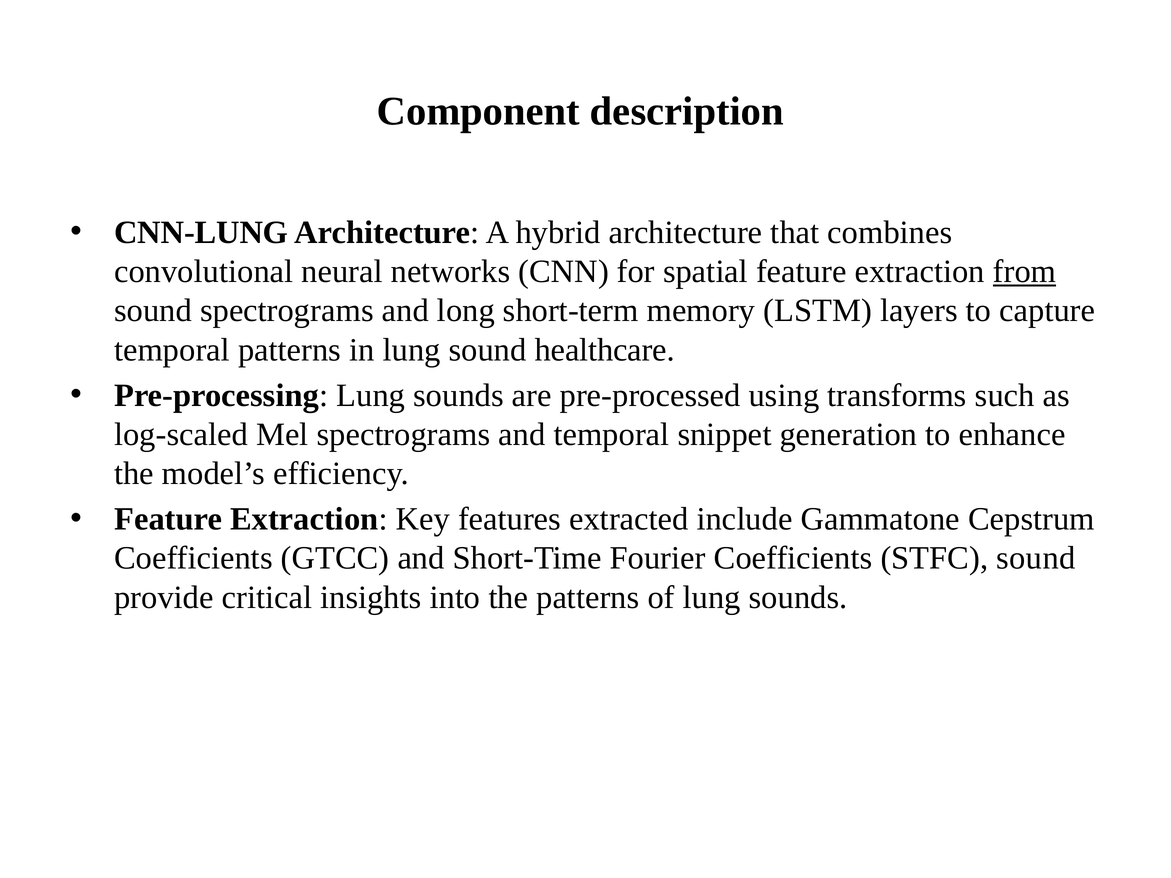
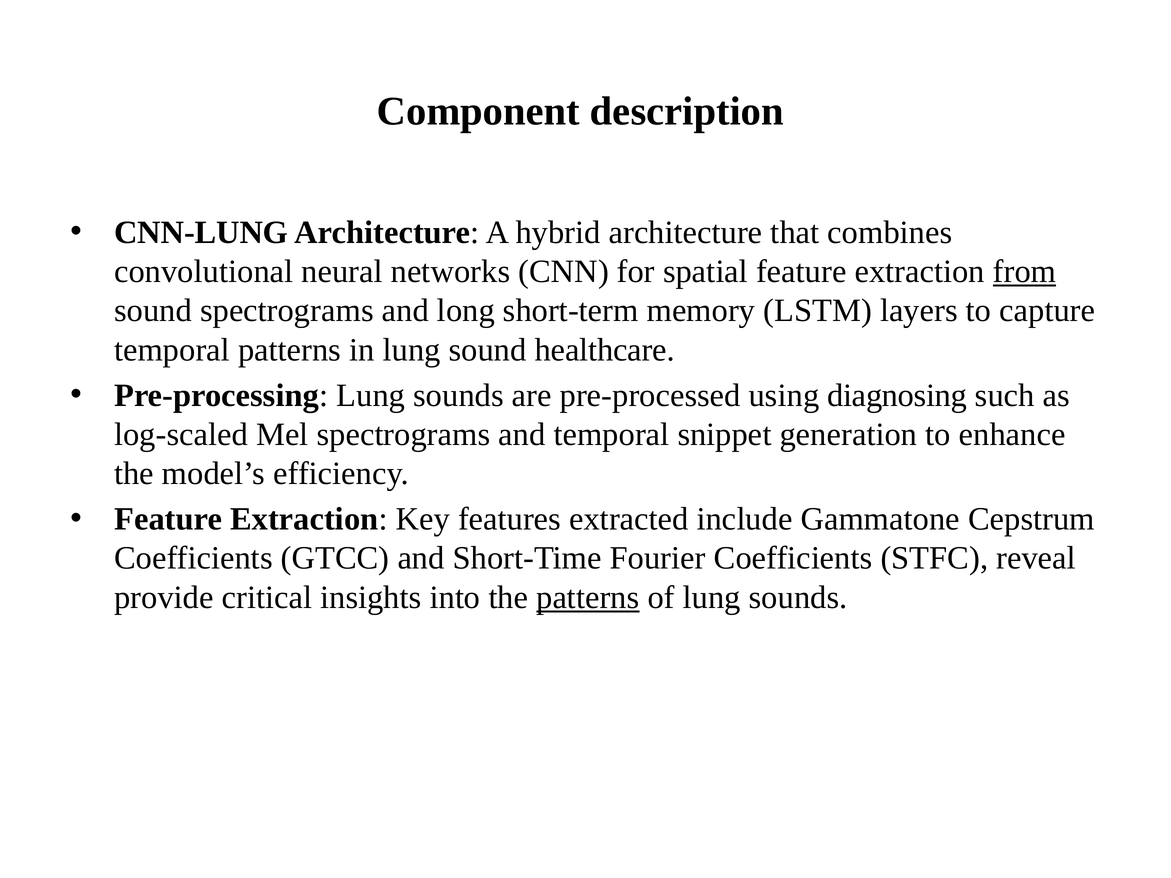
transforms: transforms -> diagnosing
STFC sound: sound -> reveal
patterns at (588, 597) underline: none -> present
